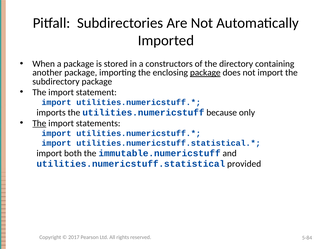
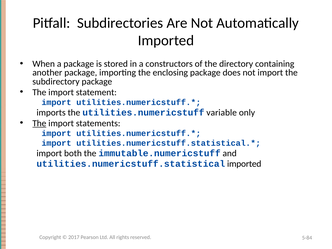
package at (205, 73) underline: present -> none
because: because -> variable
utilities.numericstuff.statistical provided: provided -> imported
